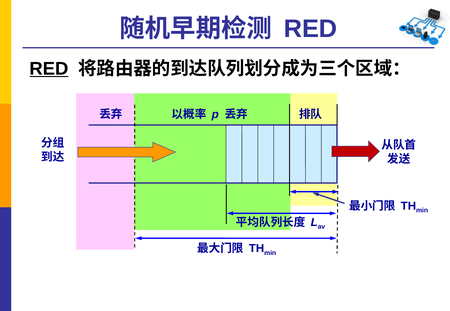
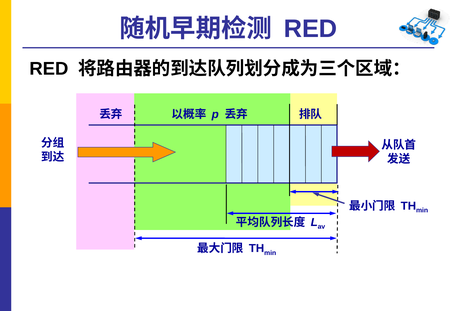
RED at (49, 69) underline: present -> none
